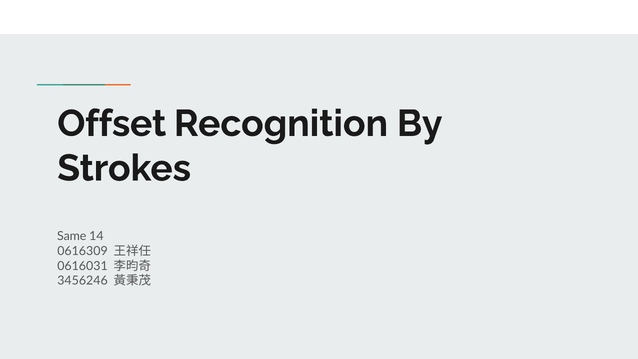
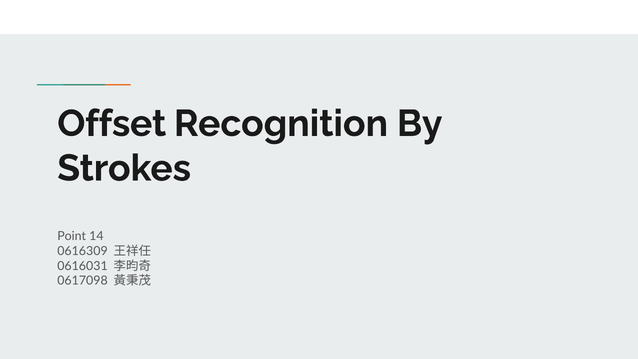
Same: Same -> Point
3456246: 3456246 -> 0617098
